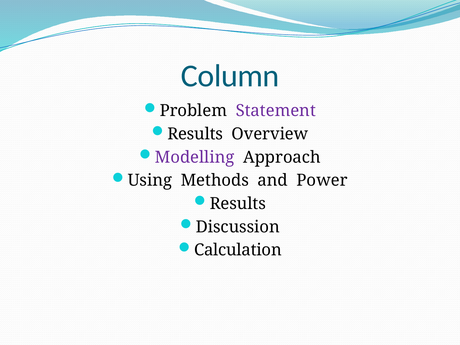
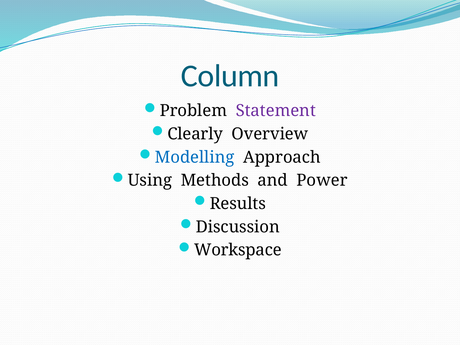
Results at (195, 134): Results -> Clearly
Modelling colour: purple -> blue
Calculation: Calculation -> Workspace
